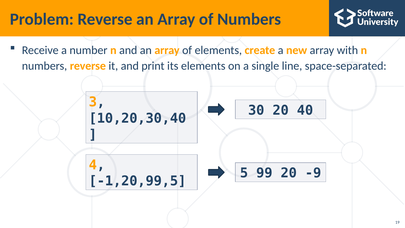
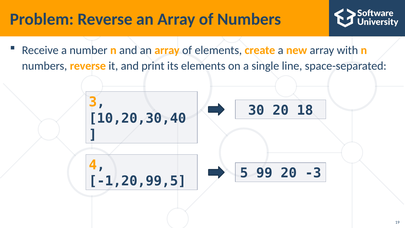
40: 40 -> 18
-9: -9 -> -3
